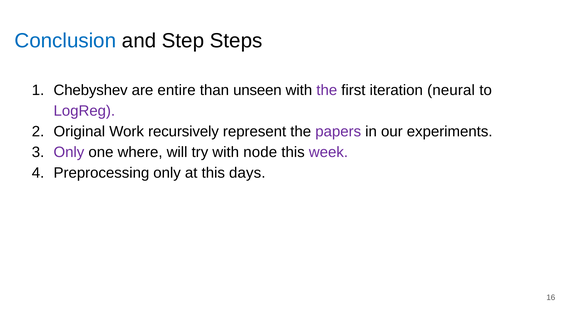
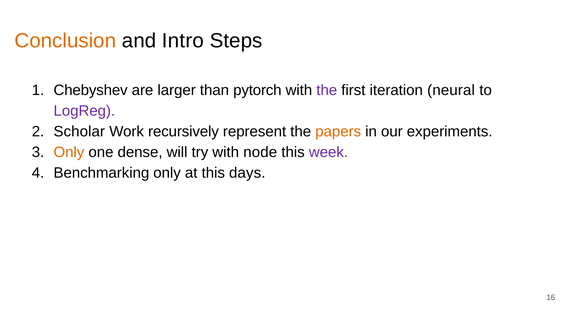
Conclusion colour: blue -> orange
Step: Step -> Intro
entire: entire -> larger
unseen: unseen -> pytorch
Original: Original -> Scholar
papers colour: purple -> orange
Only at (69, 152) colour: purple -> orange
where: where -> dense
Preprocessing: Preprocessing -> Benchmarking
